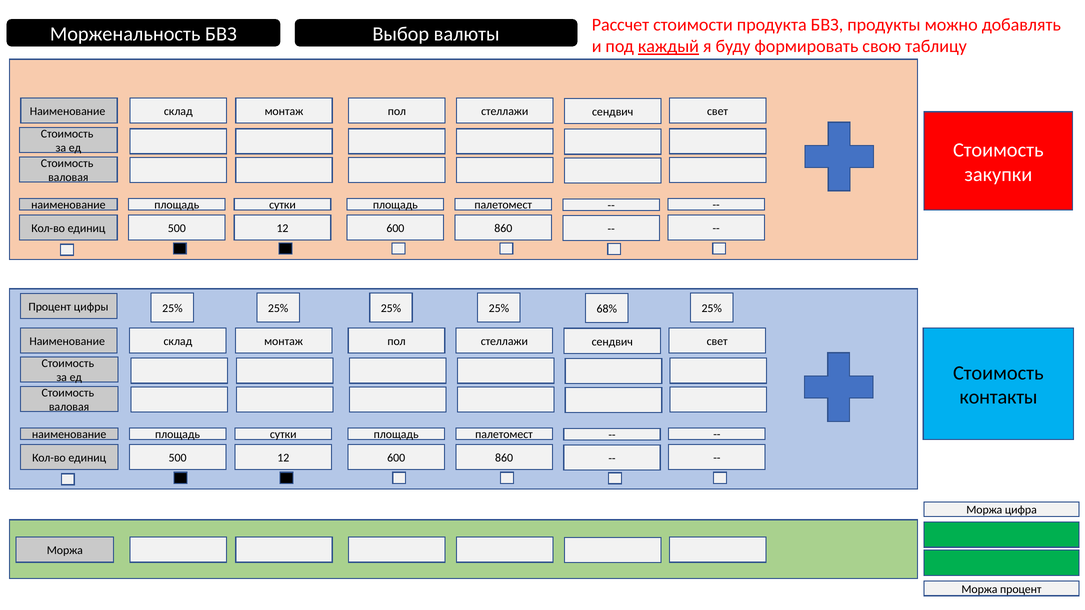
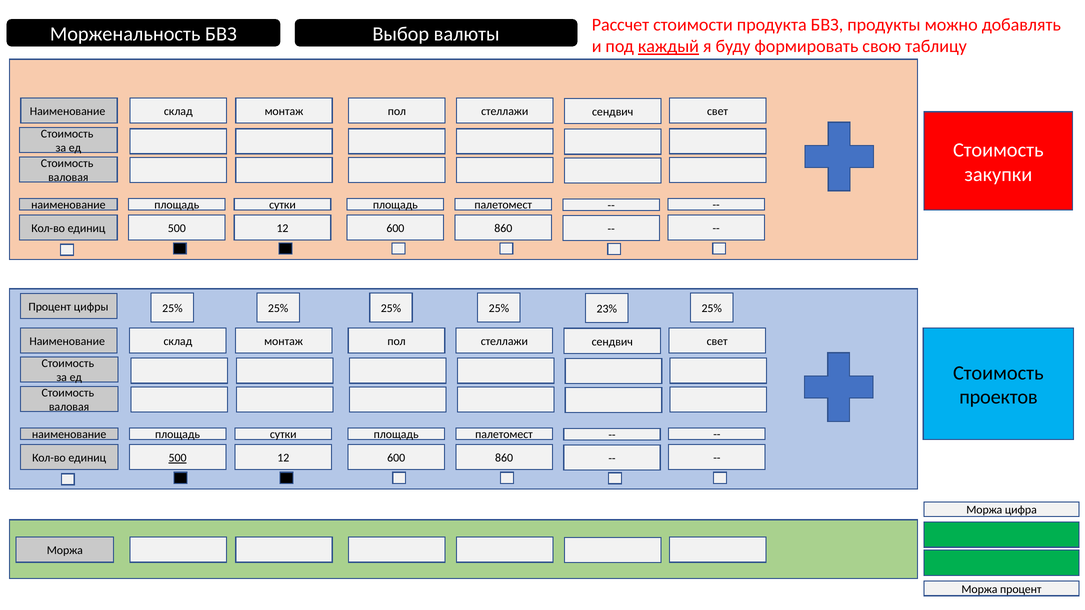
68%: 68% -> 23%
контакты: контакты -> проектов
500 at (178, 458) underline: none -> present
